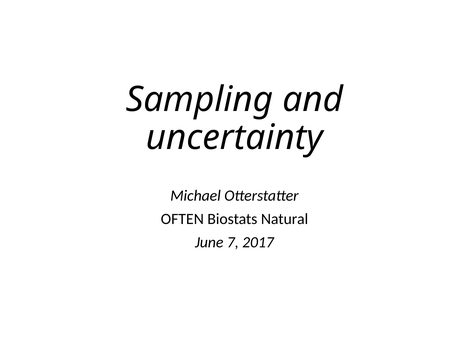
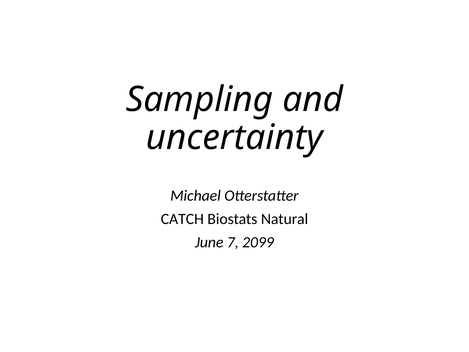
OFTEN: OFTEN -> CATCH
2017: 2017 -> 2099
